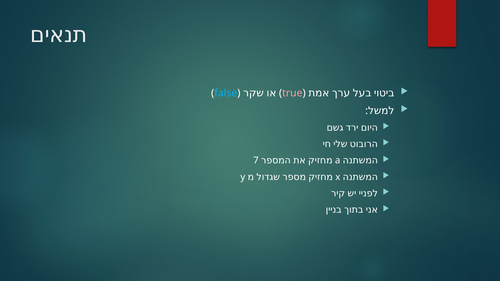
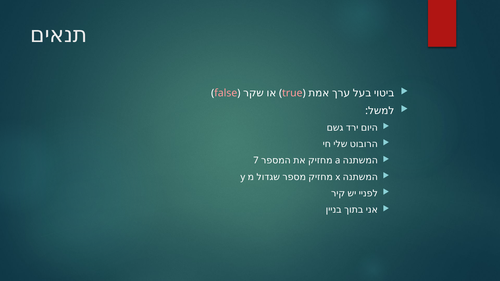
false colour: light blue -> pink
